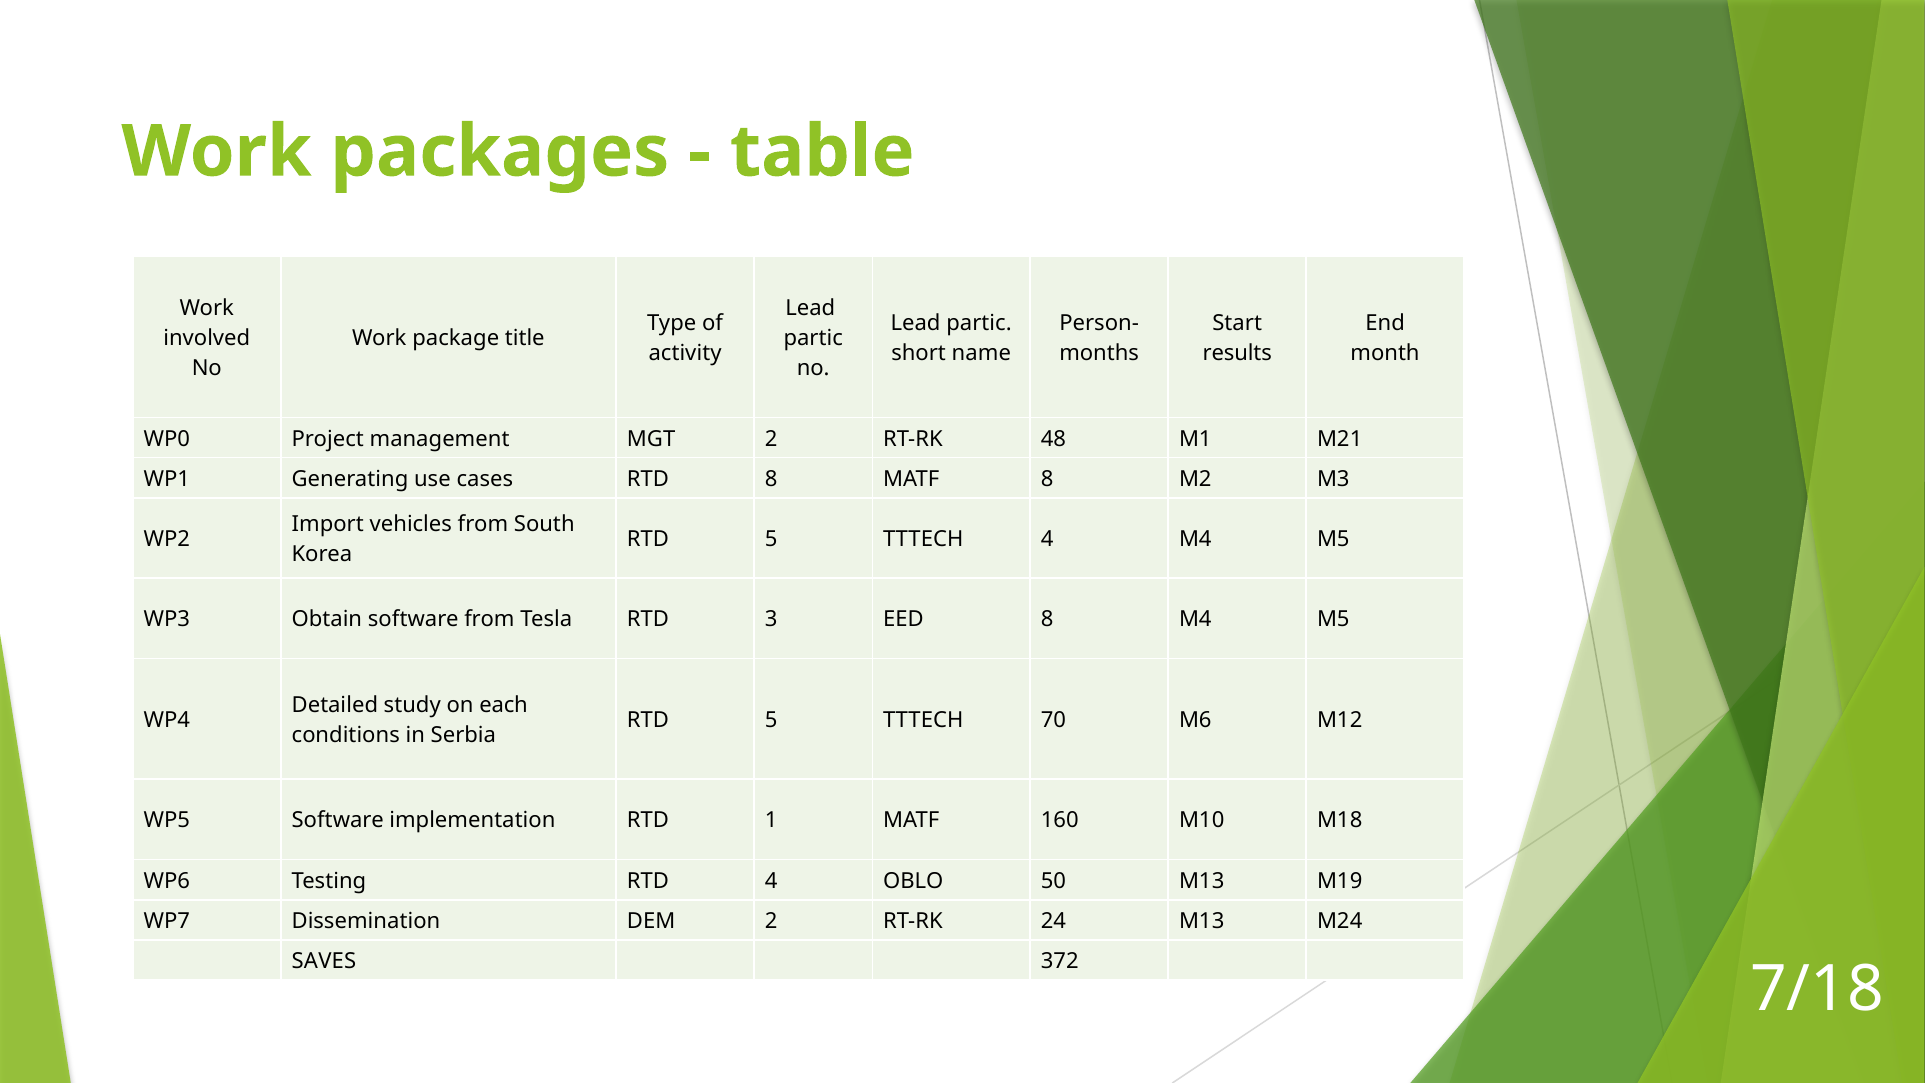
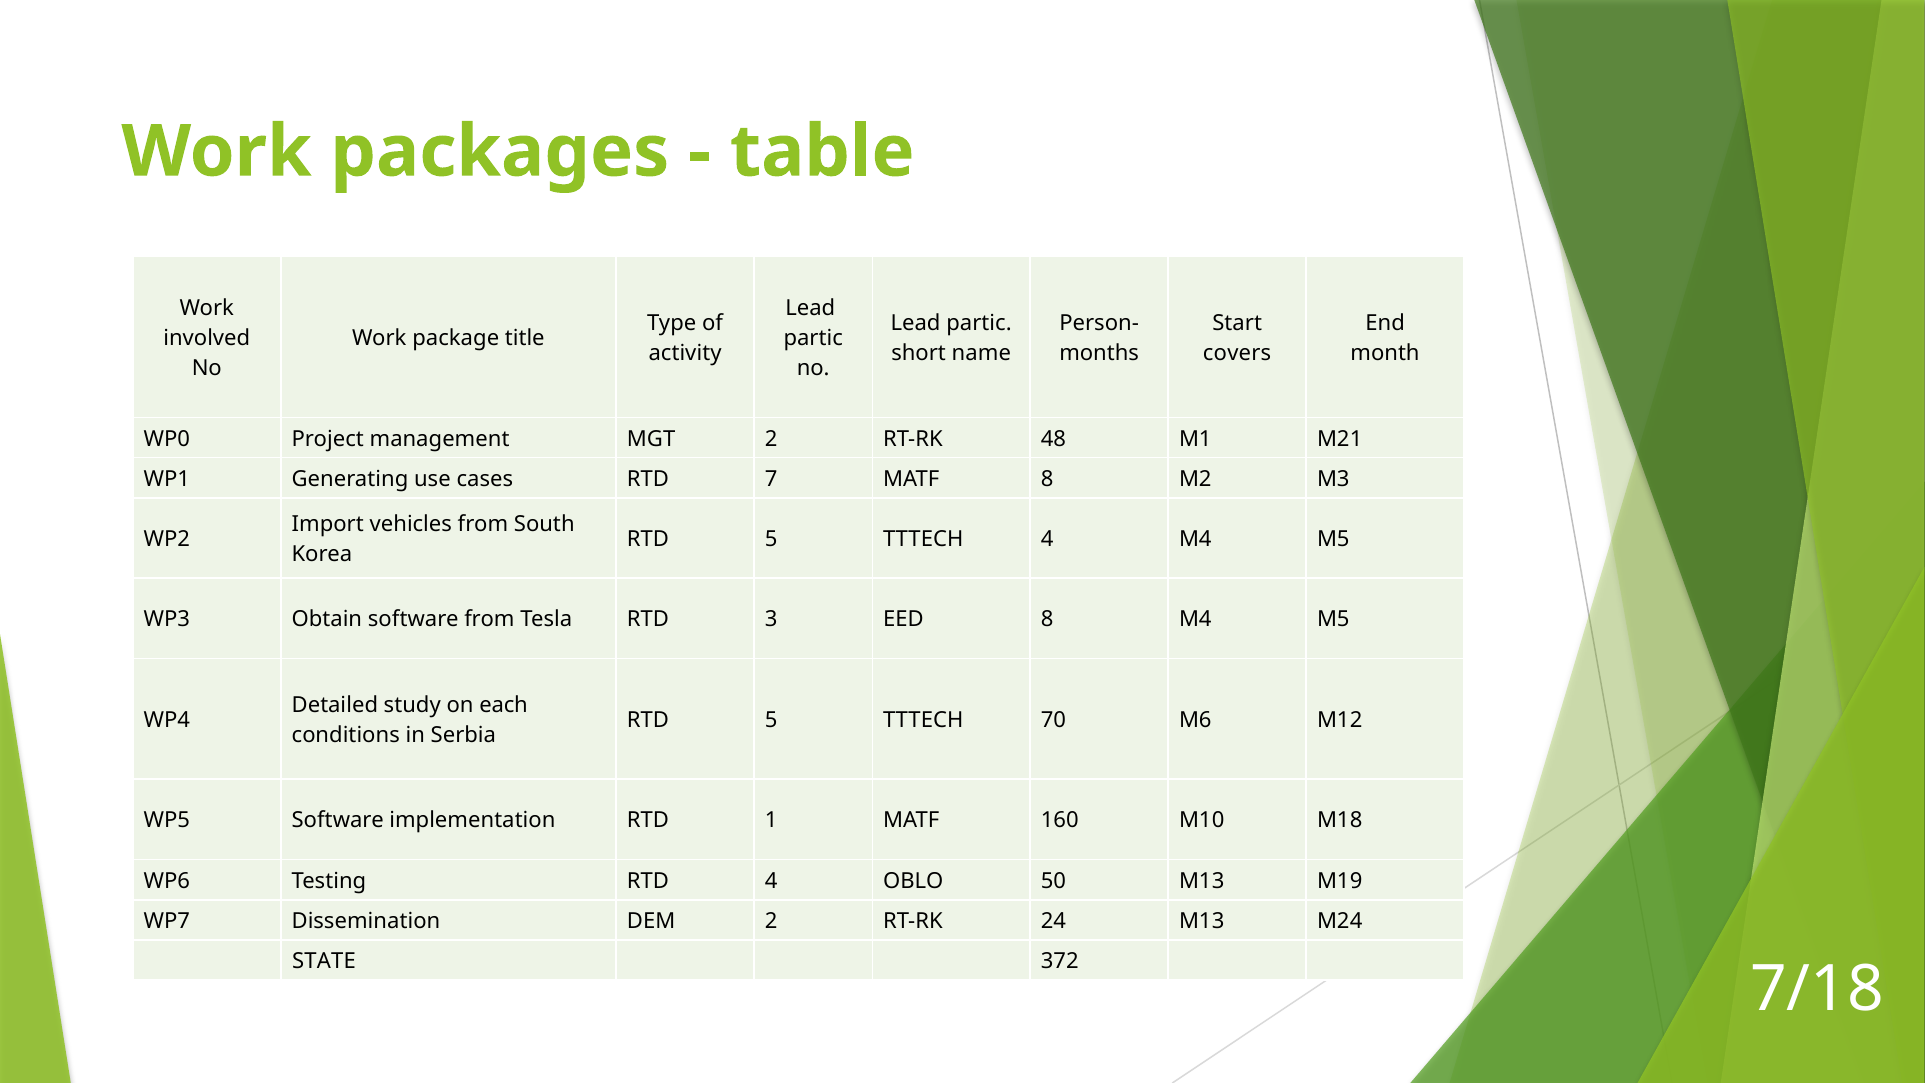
results: results -> covers
RTD 8: 8 -> 7
SAVES: SAVES -> STATE
